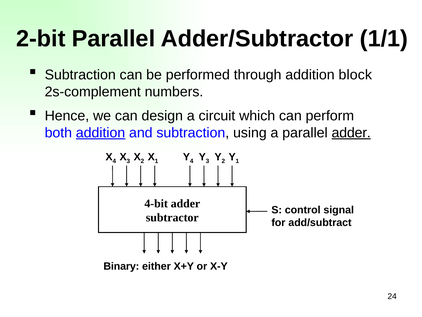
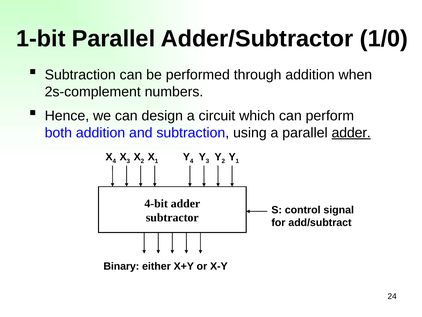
2-bit: 2-bit -> 1-bit
1/1: 1/1 -> 1/0
block: block -> when
addition at (101, 133) underline: present -> none
